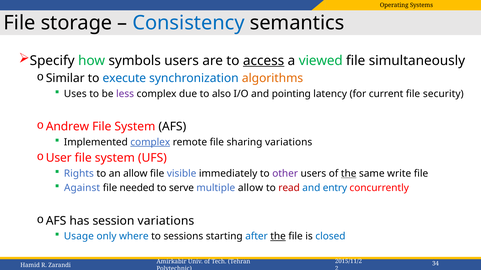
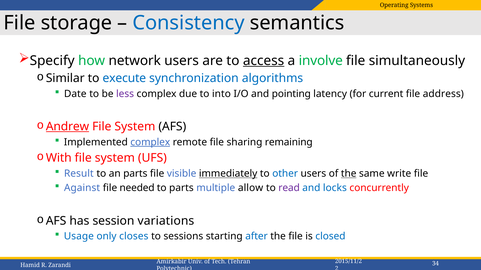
symbols: symbols -> network
viewed: viewed -> involve
algorithms colour: orange -> blue
Uses: Uses -> Date
also: also -> into
security: security -> address
Andrew underline: none -> present
sharing variations: variations -> remaining
User: User -> With
Rights: Rights -> Result
an allow: allow -> parts
immediately underline: none -> present
other colour: purple -> blue
to serve: serve -> parts
read colour: red -> purple
entry: entry -> locks
where: where -> closes
the at (278, 237) underline: present -> none
